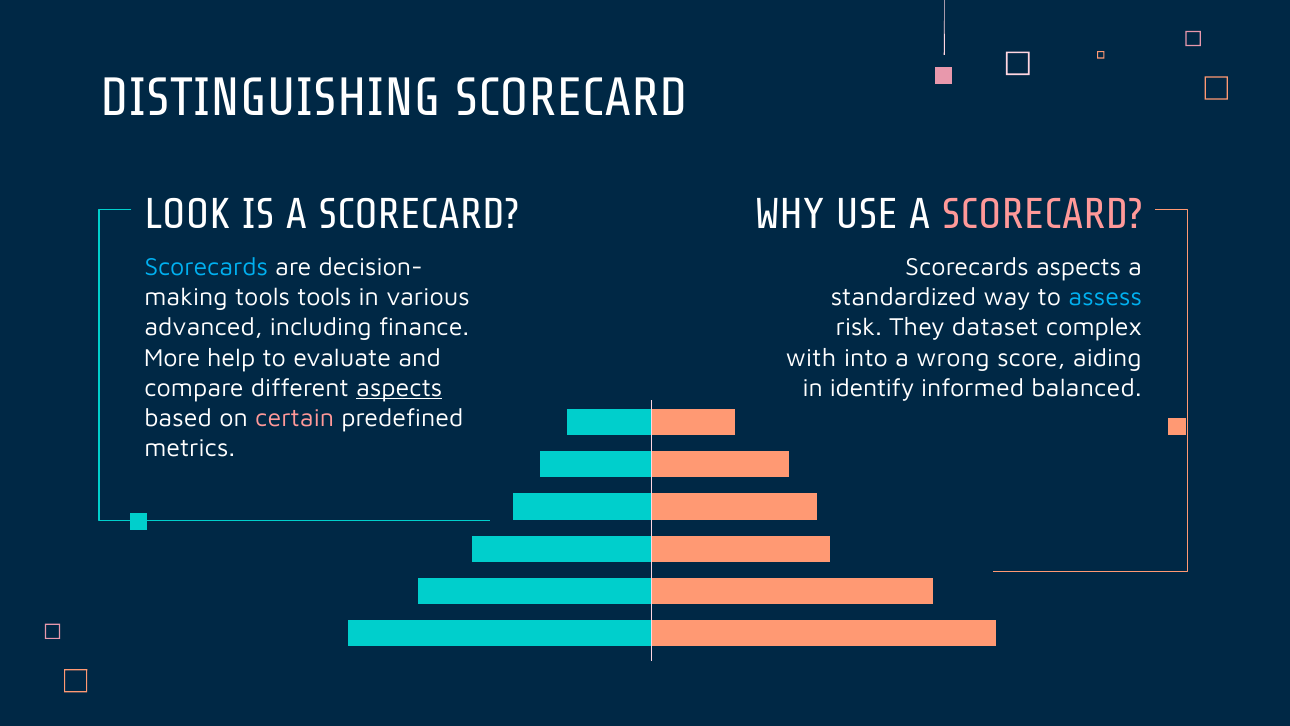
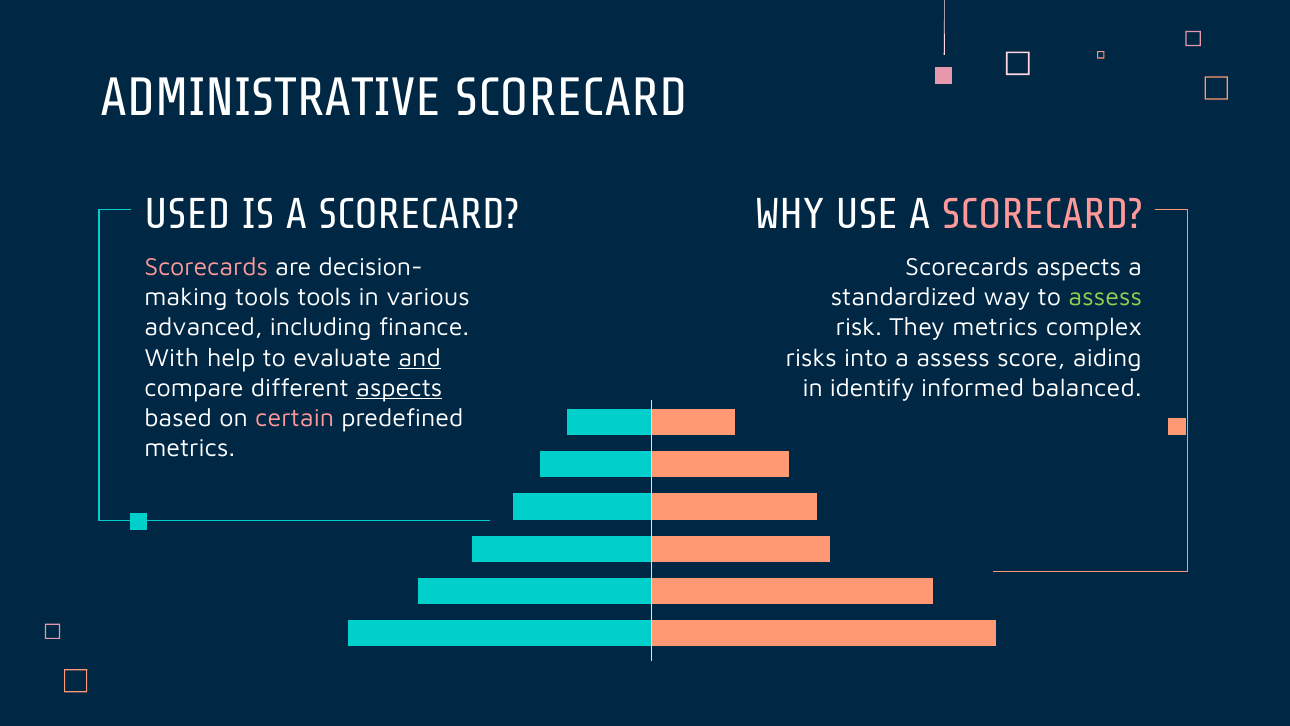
DISTINGUISHING: DISTINGUISHING -> ADMINISTRATIVE
LOOK: LOOK -> USED
Scorecards at (206, 267) colour: light blue -> pink
assess at (1105, 297) colour: light blue -> light green
They dataset: dataset -> metrics
More: More -> With
and underline: none -> present
with: with -> risks
a wrong: wrong -> assess
